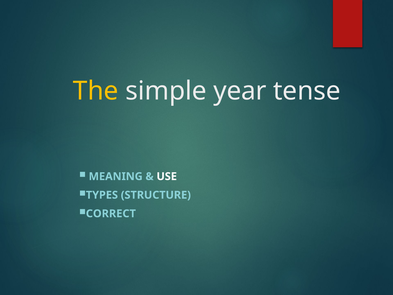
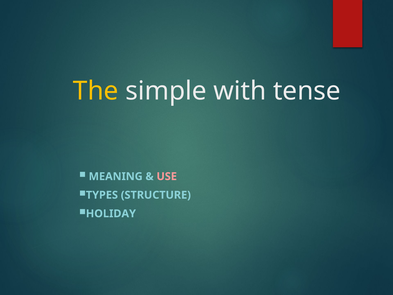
year: year -> with
USE colour: white -> pink
CORRECT: CORRECT -> HOLIDAY
